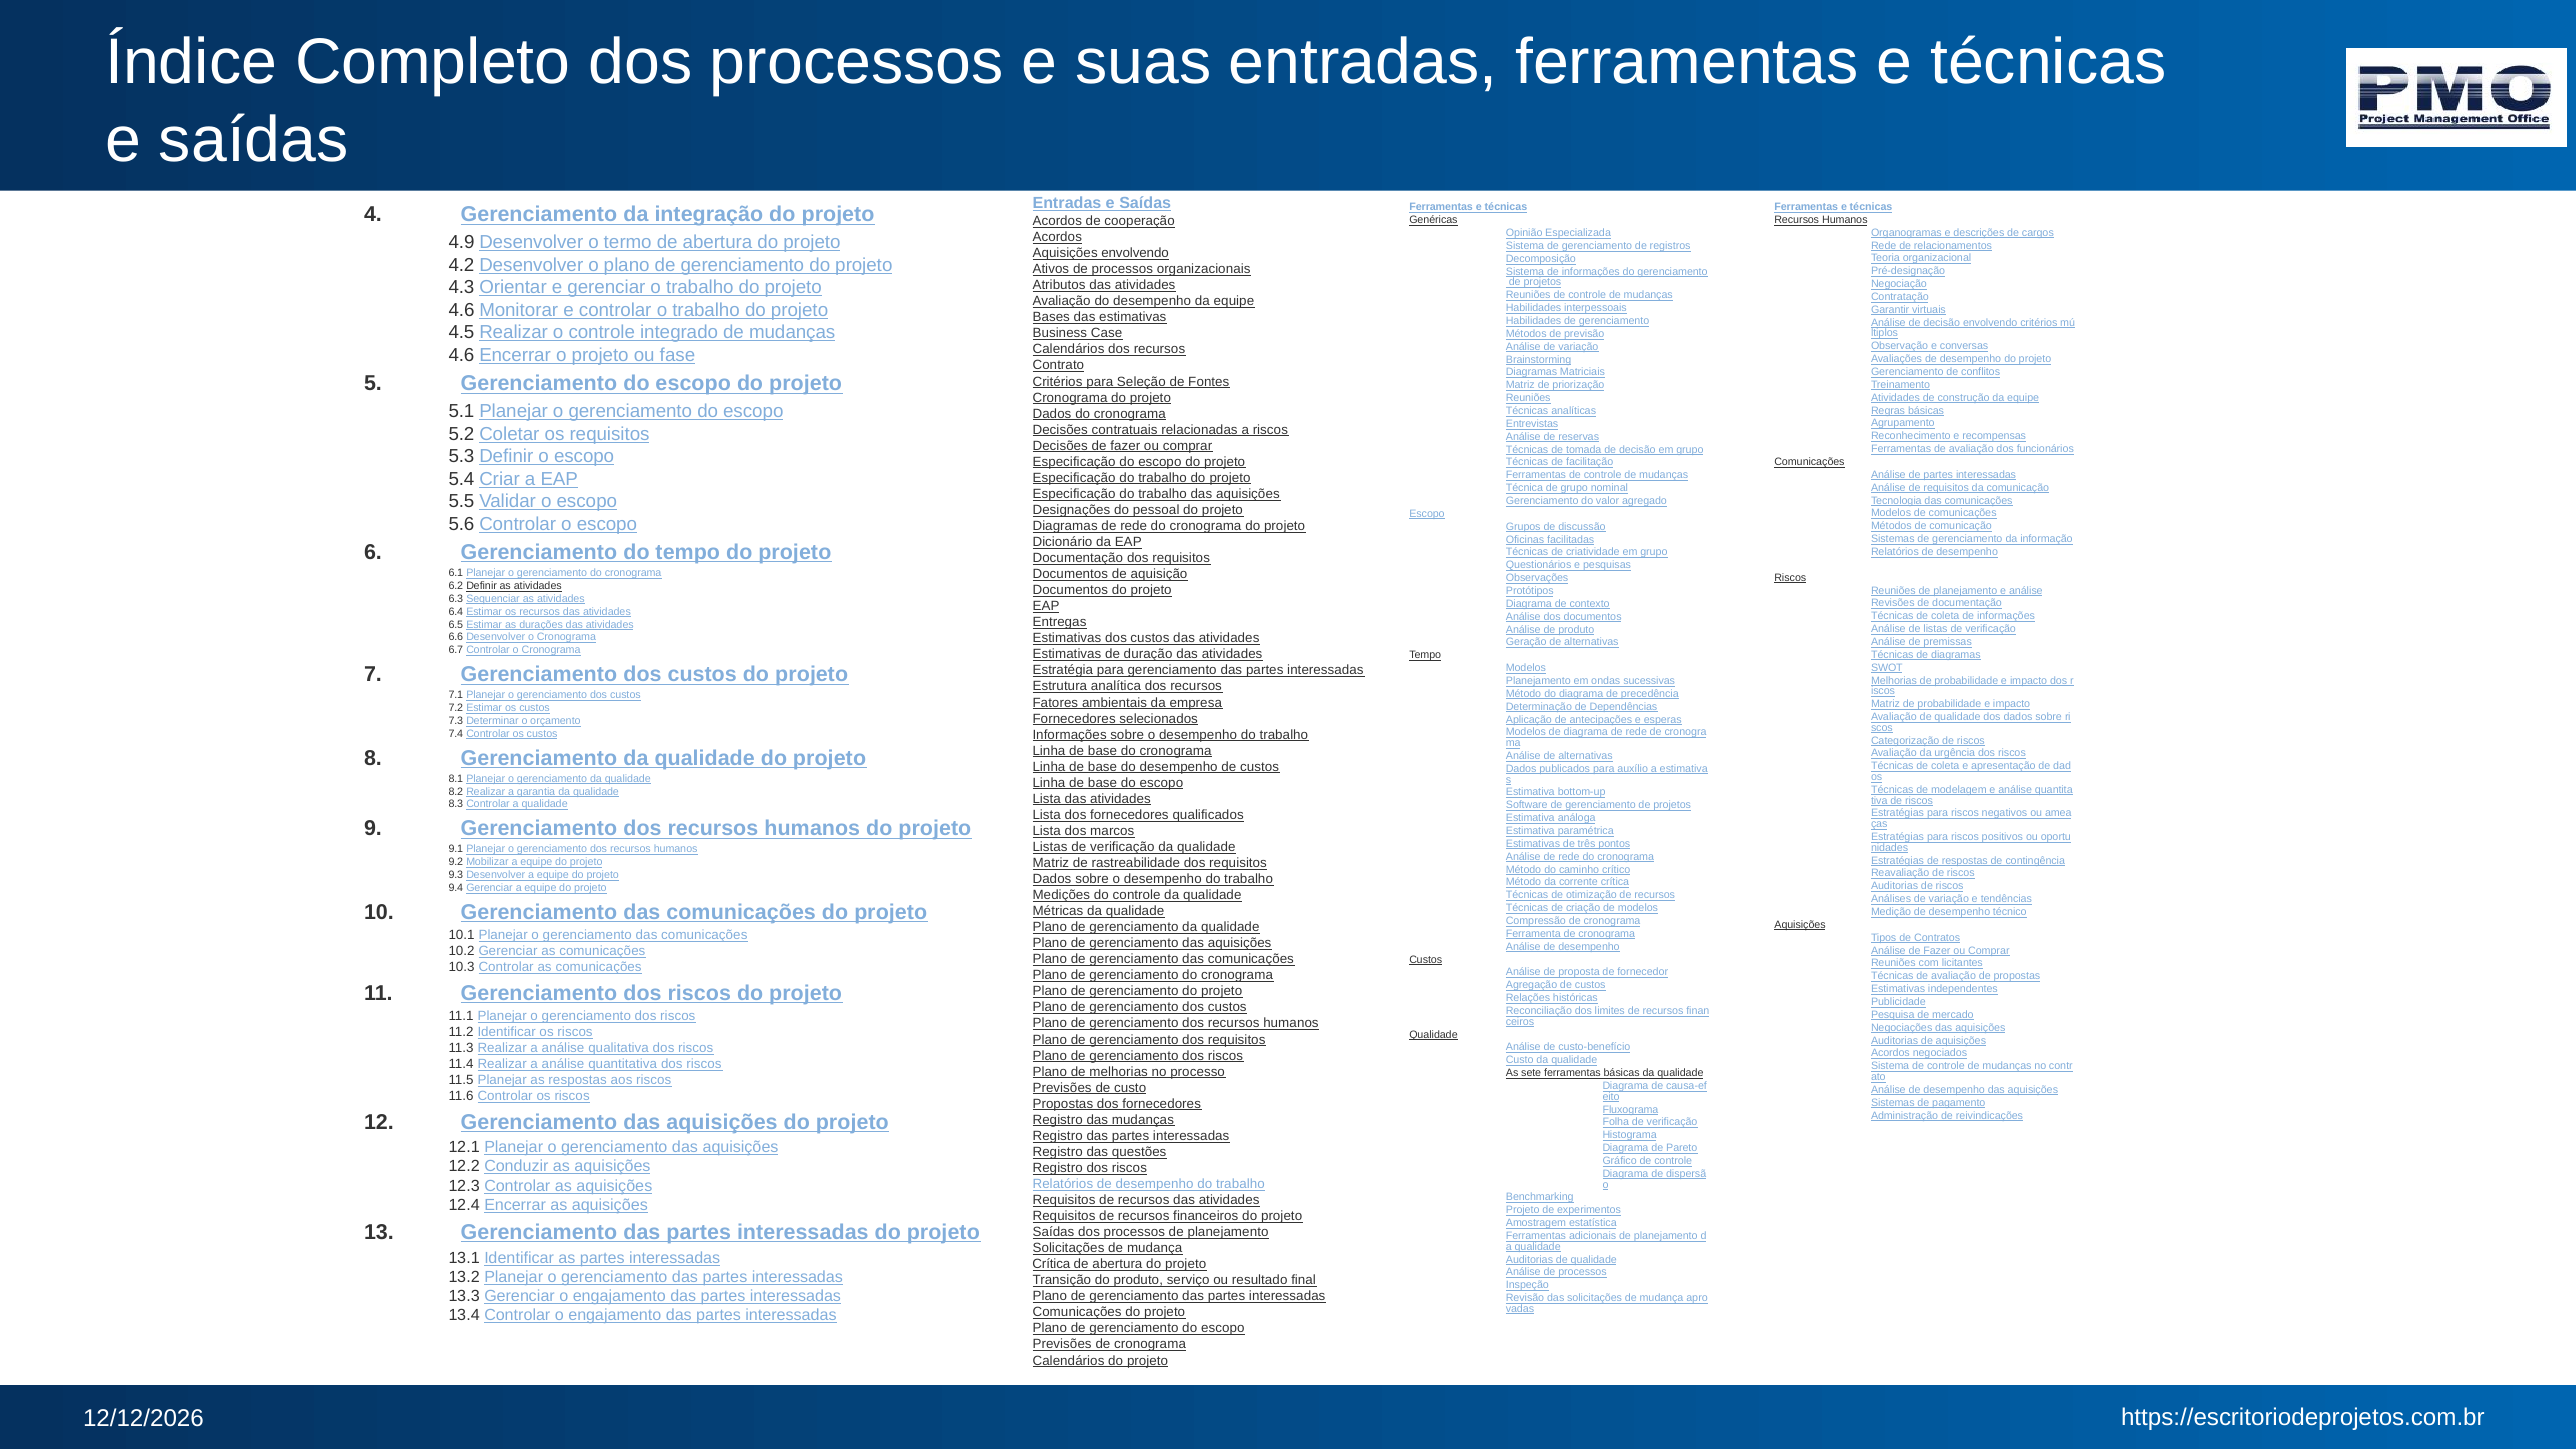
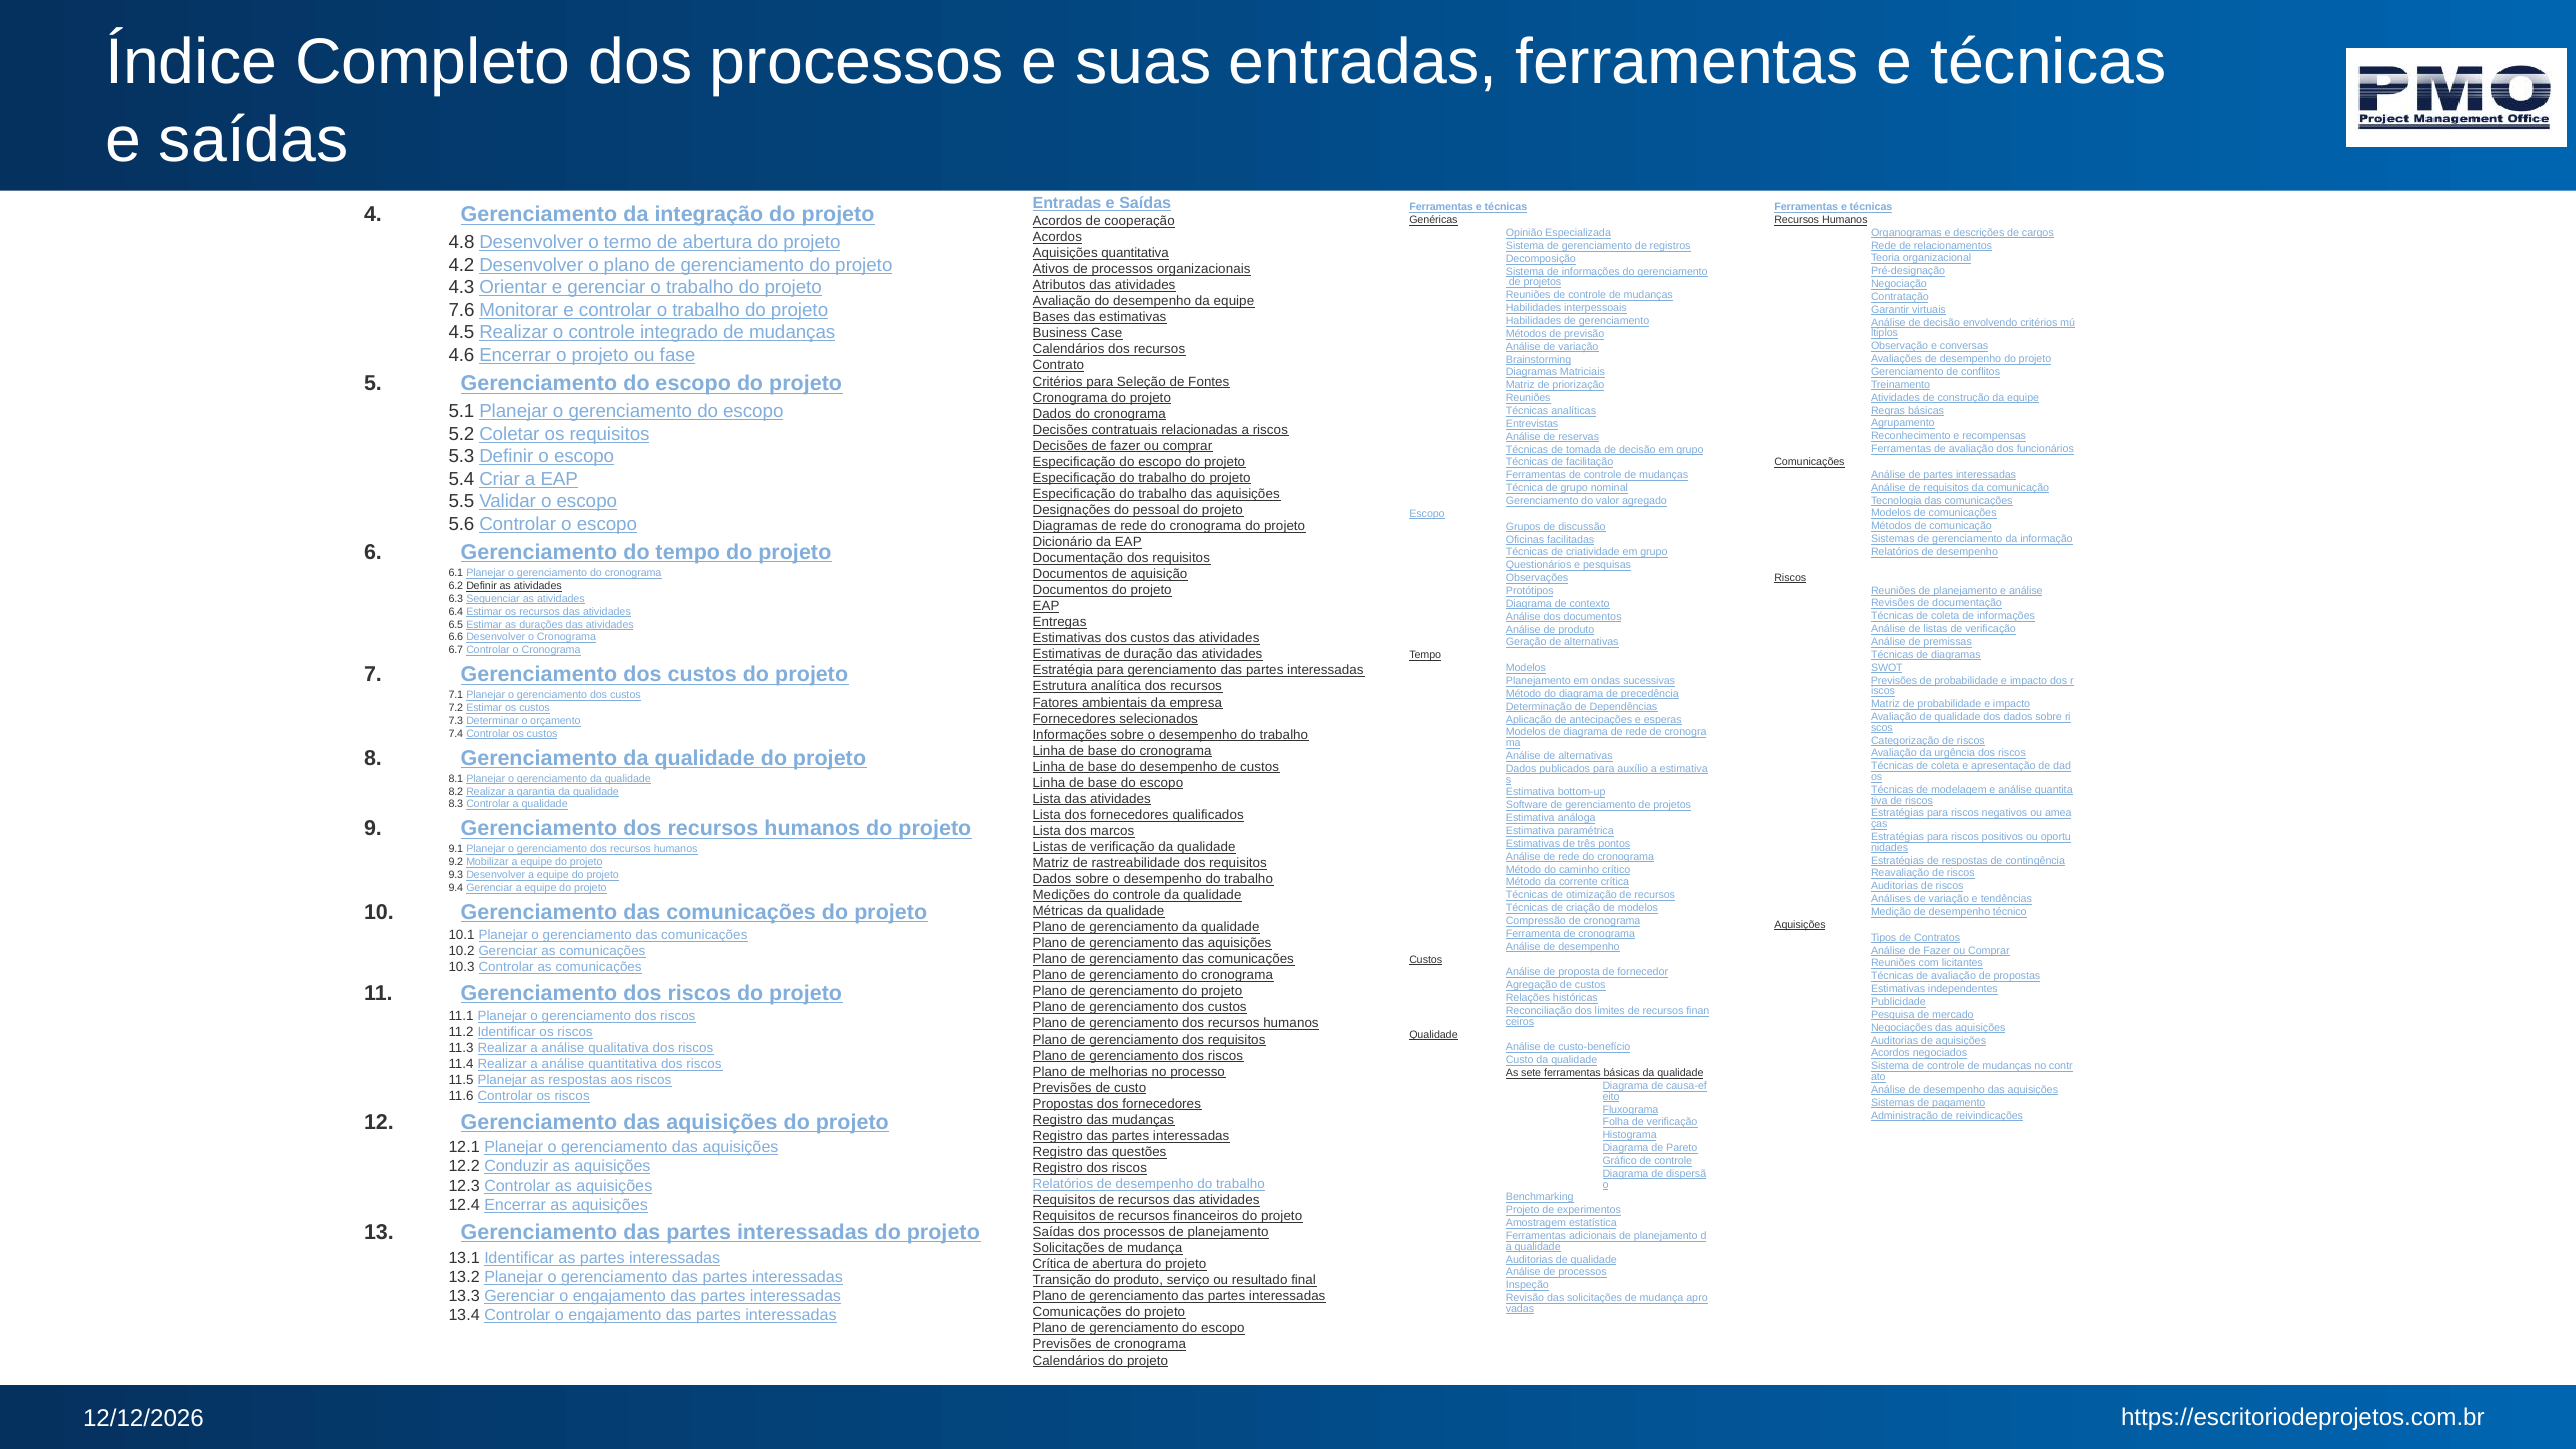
4.9: 4.9 -> 4.8
Aquisições envolvendo: envolvendo -> quantitativa
4.6 at (462, 310): 4.6 -> 7.6
Melhorias at (1894, 680): Melhorias -> Previsões
